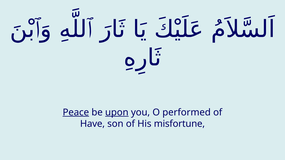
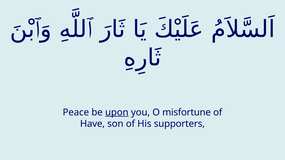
Peace underline: present -> none
performed: performed -> misfortune
misfortune: misfortune -> supporters
